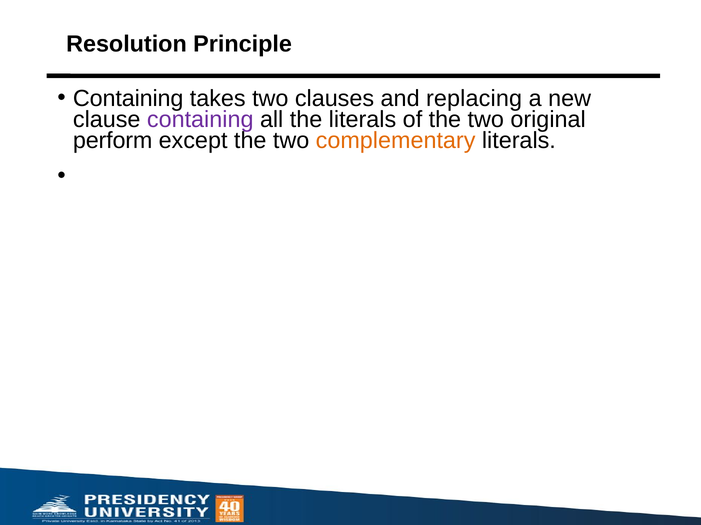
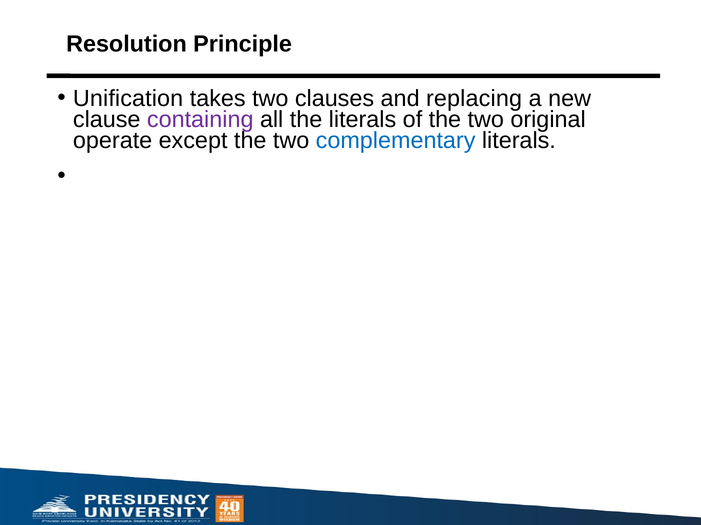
Containing at (128, 99): Containing -> Unification
perform: perform -> operate
complementary colour: orange -> blue
